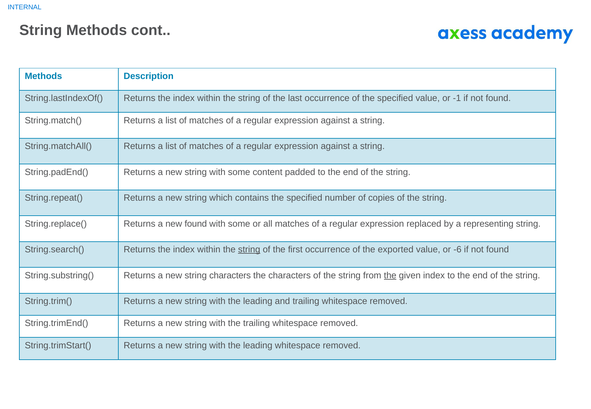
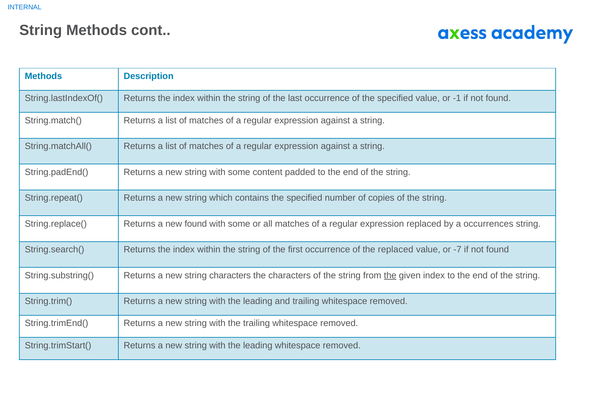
representing: representing -> occurrences
string at (249, 250) underline: present -> none
the exported: exported -> replaced
-6: -6 -> -7
